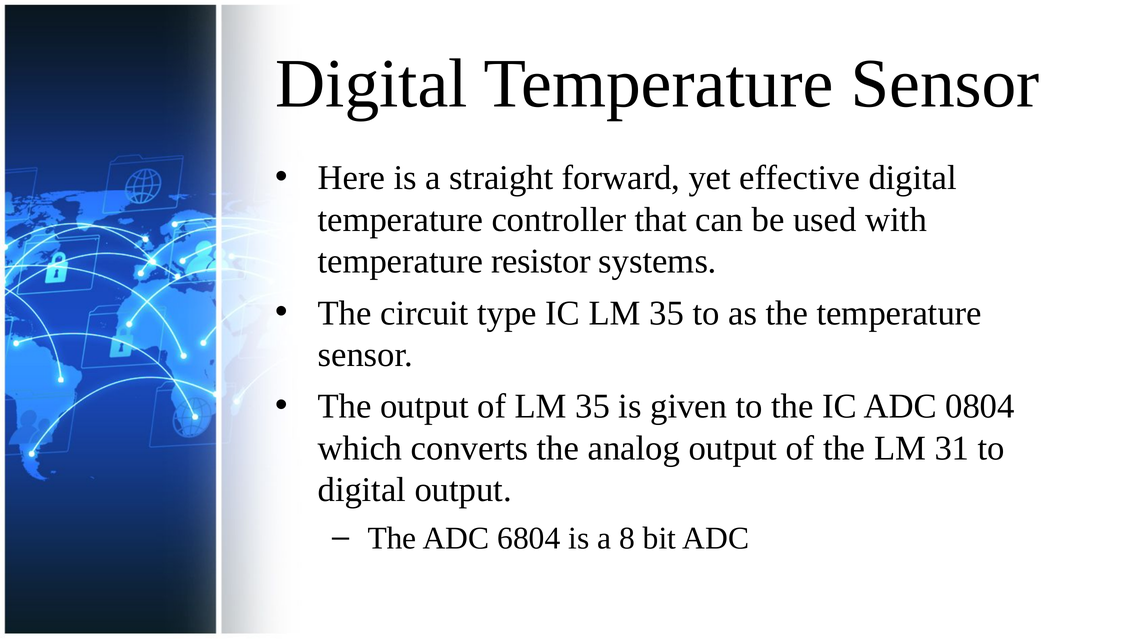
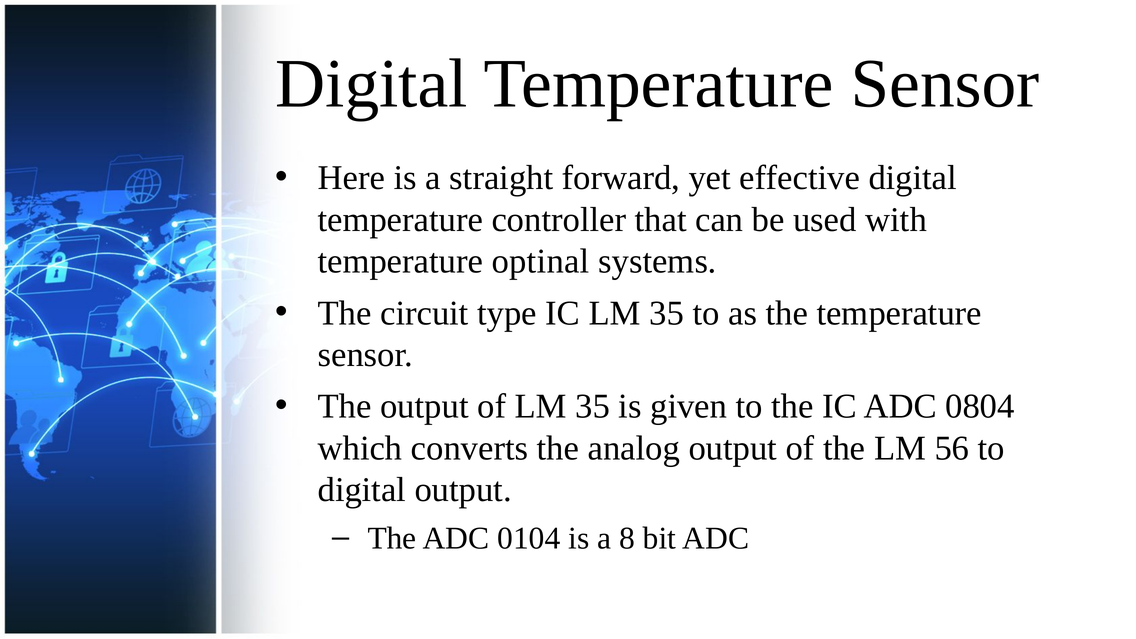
resistor: resistor -> optinal
31: 31 -> 56
6804: 6804 -> 0104
